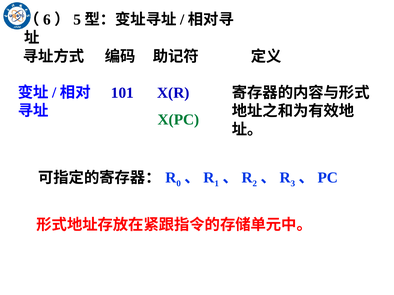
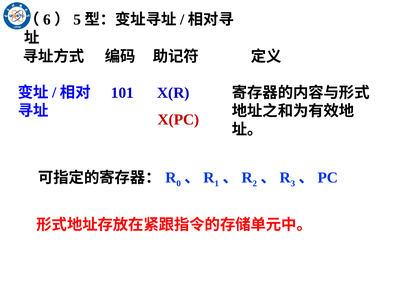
X(PC colour: green -> red
